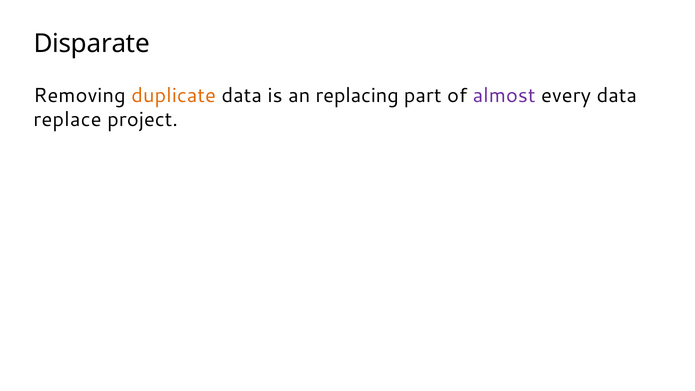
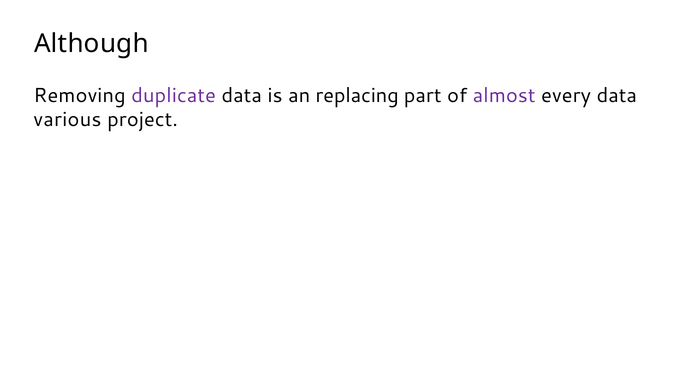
Disparate: Disparate -> Although
duplicate colour: orange -> purple
replace: replace -> various
